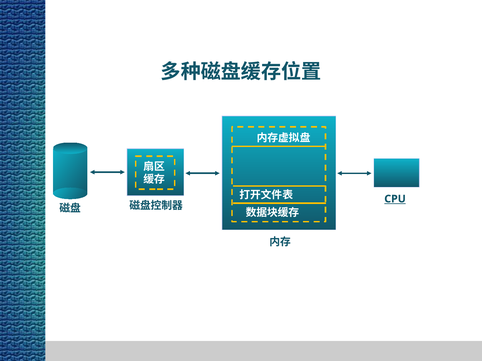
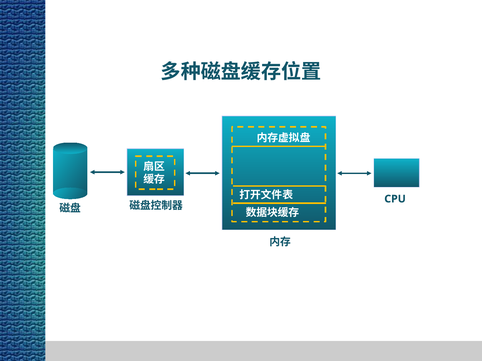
CPU underline: present -> none
